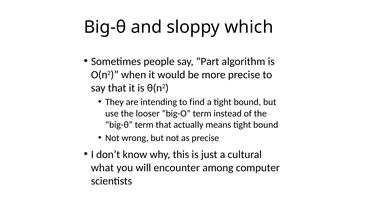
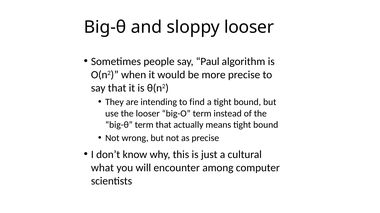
sloppy which: which -> looser
Part: Part -> Paul
